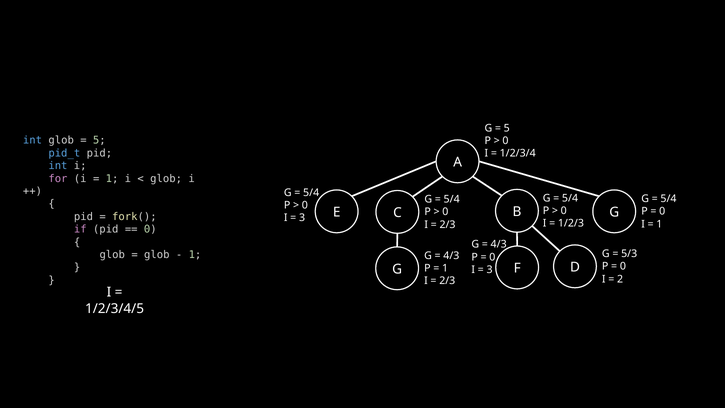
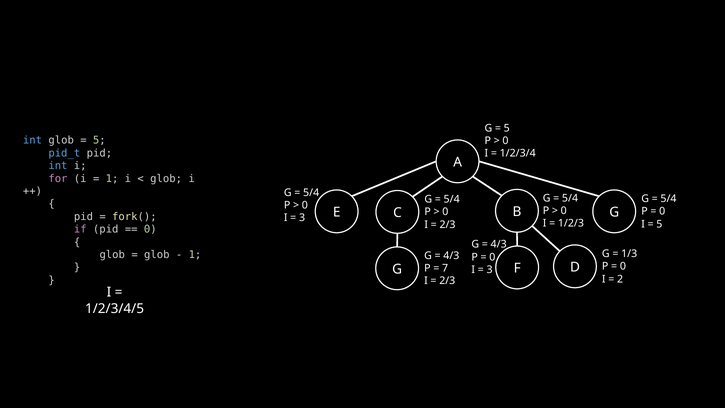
1 at (659, 224): 1 -> 5
5/3: 5/3 -> 1/3
1 at (445, 268): 1 -> 7
